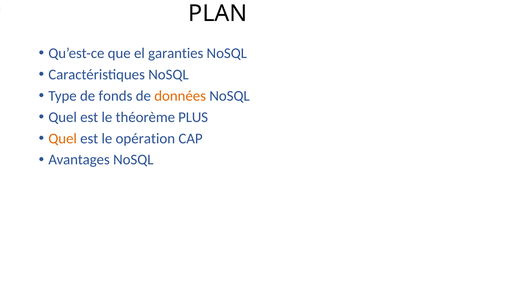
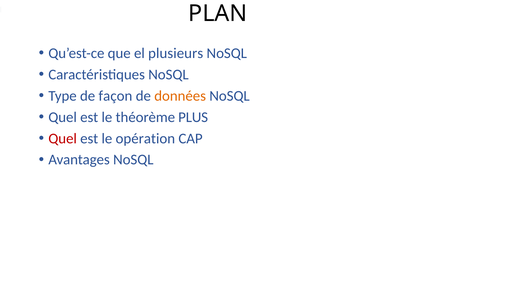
garanties: garanties -> plusieurs
fonds: fonds -> façon
Quel at (63, 139) colour: orange -> red
